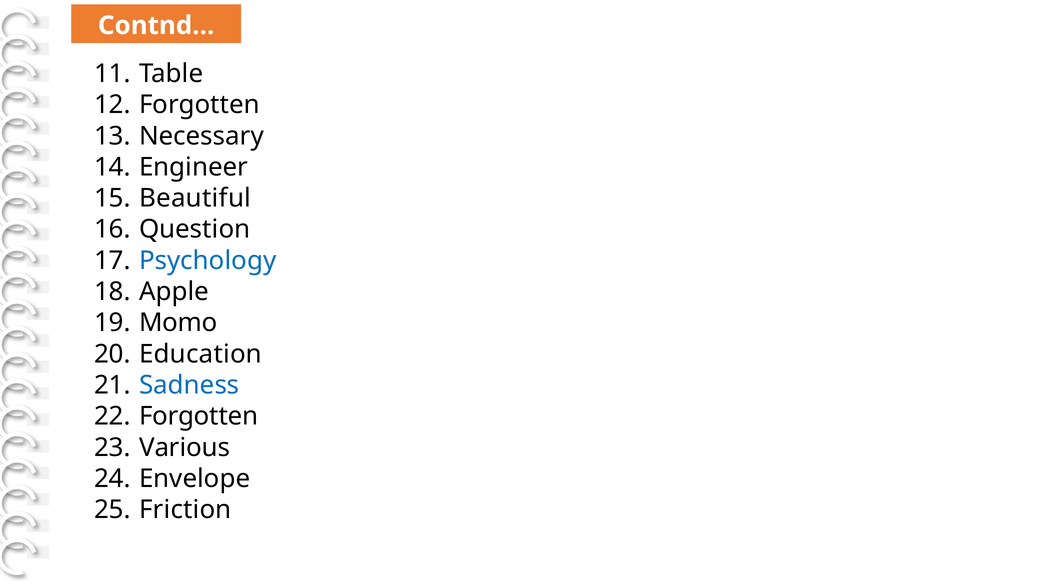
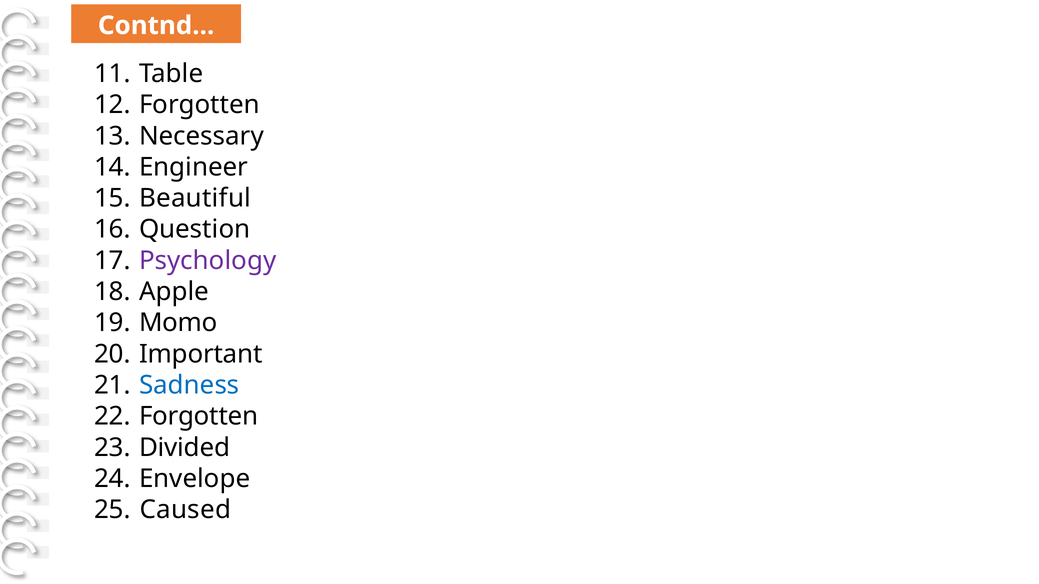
Psychology colour: blue -> purple
Education: Education -> Important
Various: Various -> Divided
Friction: Friction -> Caused
